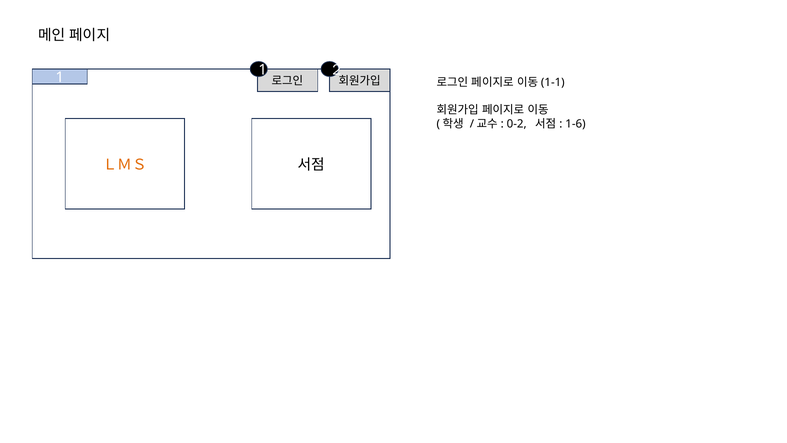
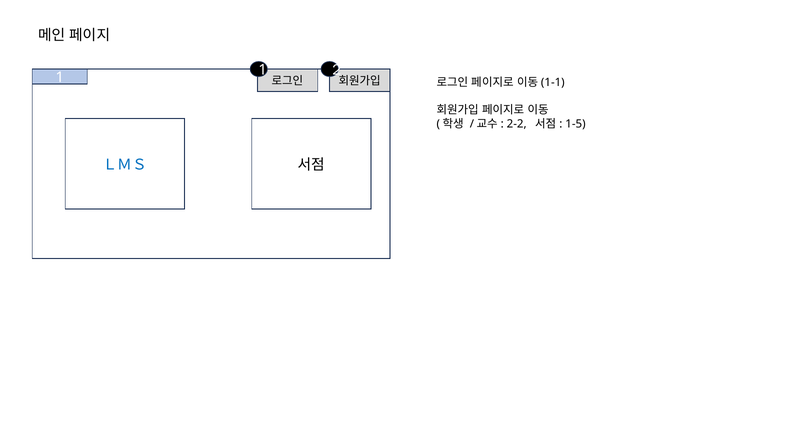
0-2: 0-2 -> 2-2
1-6: 1-6 -> 1-5
ＬＭＳ colour: orange -> blue
